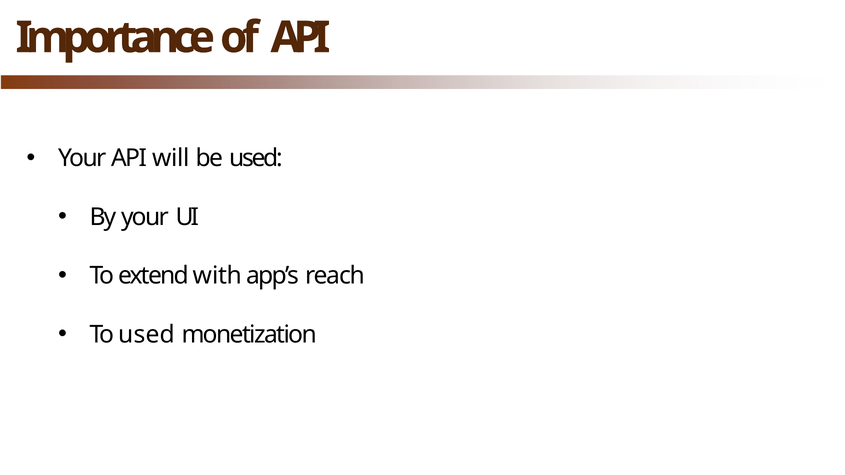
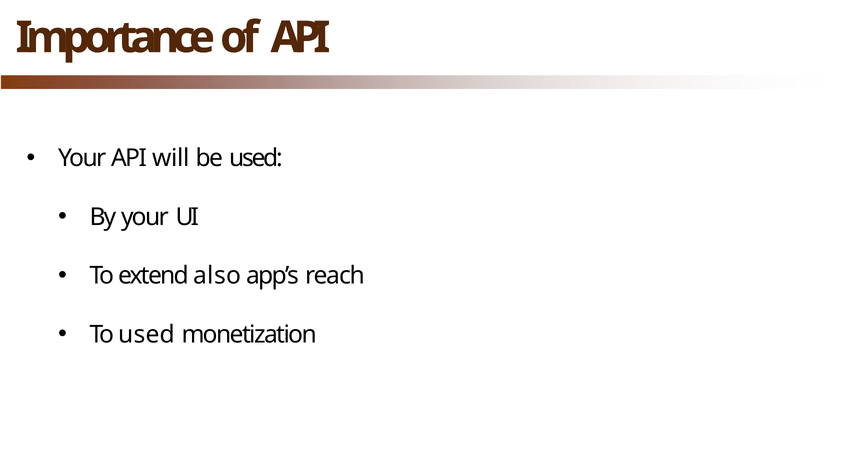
with: with -> also
